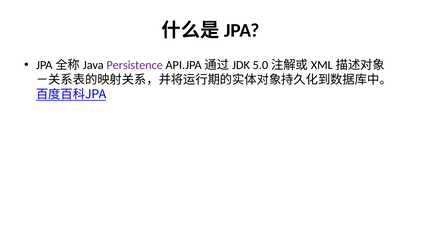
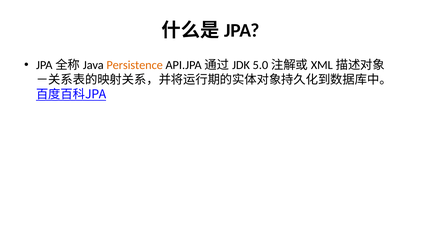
Persistence colour: purple -> orange
